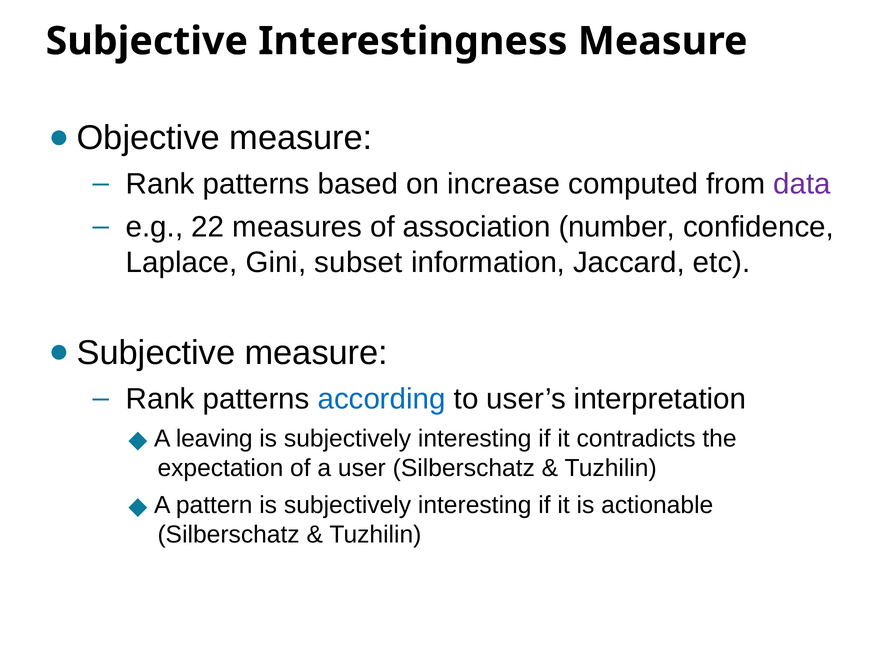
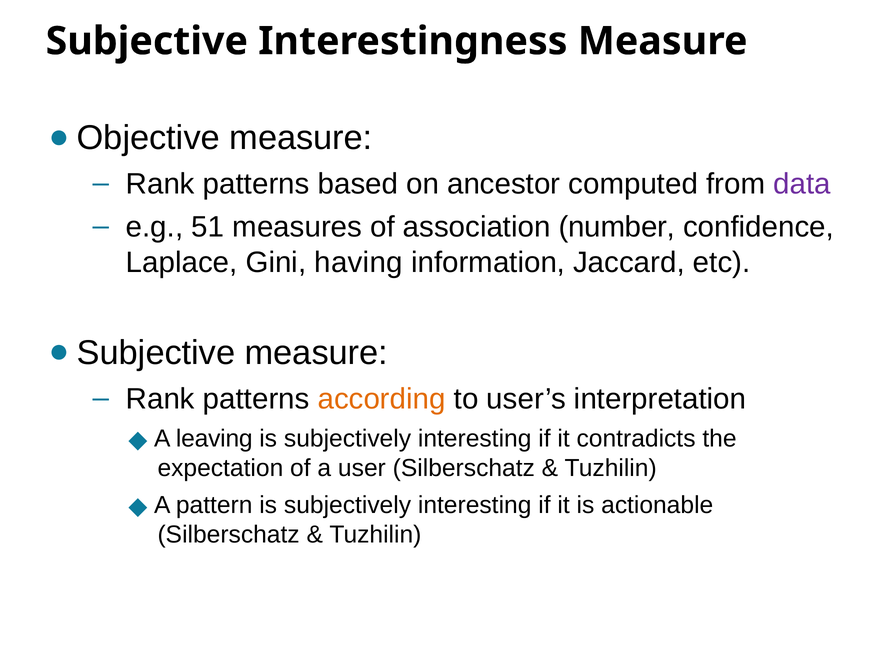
increase: increase -> ancestor
22: 22 -> 51
subset: subset -> having
according colour: blue -> orange
